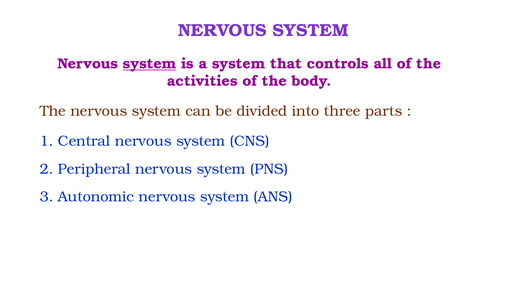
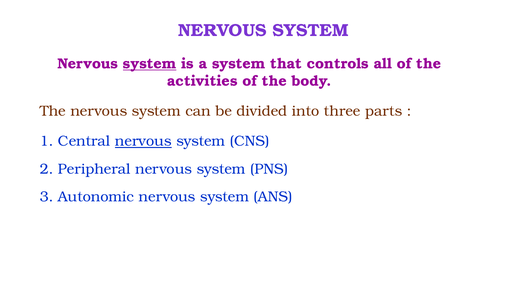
nervous at (143, 141) underline: none -> present
